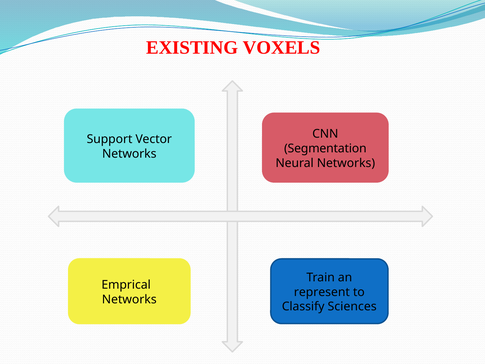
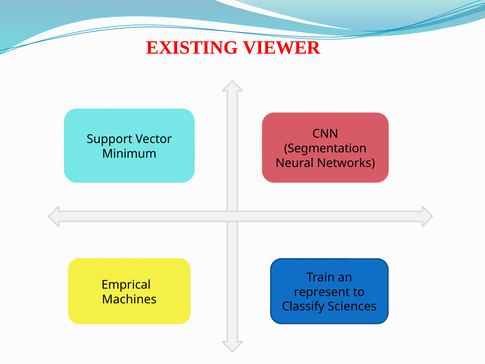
VOXELS: VOXELS -> VIEWER
Networks at (129, 154): Networks -> Minimum
Networks at (129, 299): Networks -> Machines
